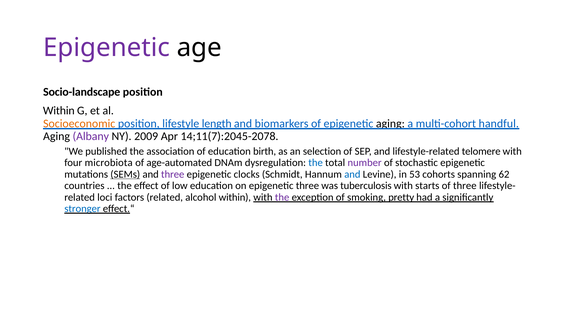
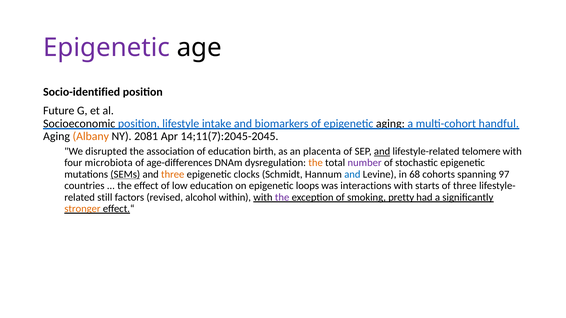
Socio-landscape: Socio-landscape -> Socio-identified
Within at (59, 111): Within -> Future
Socioeconomic colour: orange -> black
length: length -> intake
Albany colour: purple -> orange
2009: 2009 -> 2081
14;11(7):2045-2078: 14;11(7):2045-2078 -> 14;11(7):2045-2045
published: published -> disrupted
selection: selection -> placenta
and at (382, 152) underline: none -> present
age-automated: age-automated -> age-differences
the at (316, 163) colour: blue -> orange
three at (173, 174) colour: purple -> orange
53: 53 -> 68
62: 62 -> 97
epigenetic three: three -> loops
tuberculosis: tuberculosis -> interactions
loci: loci -> still
factors related: related -> revised
stronger colour: blue -> orange
